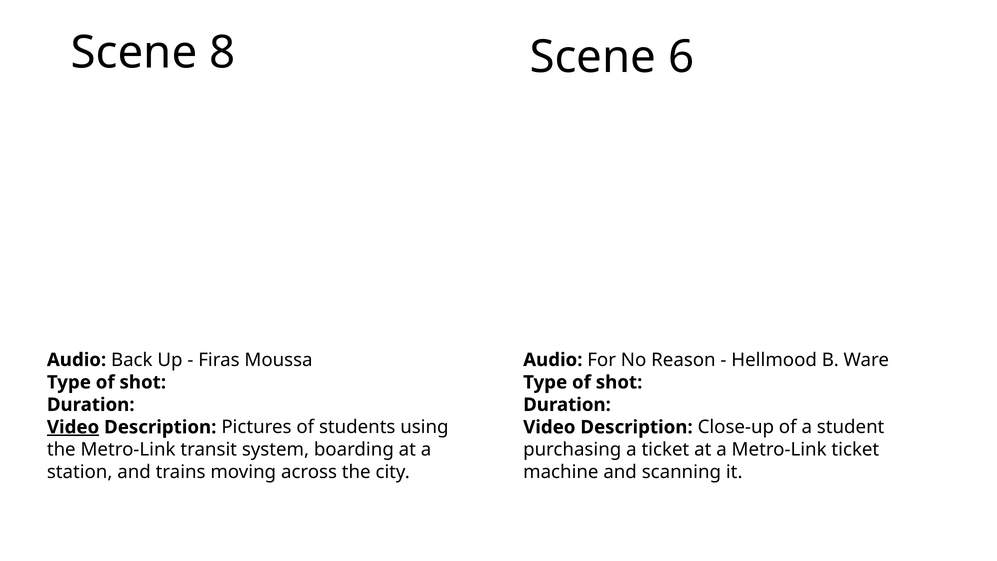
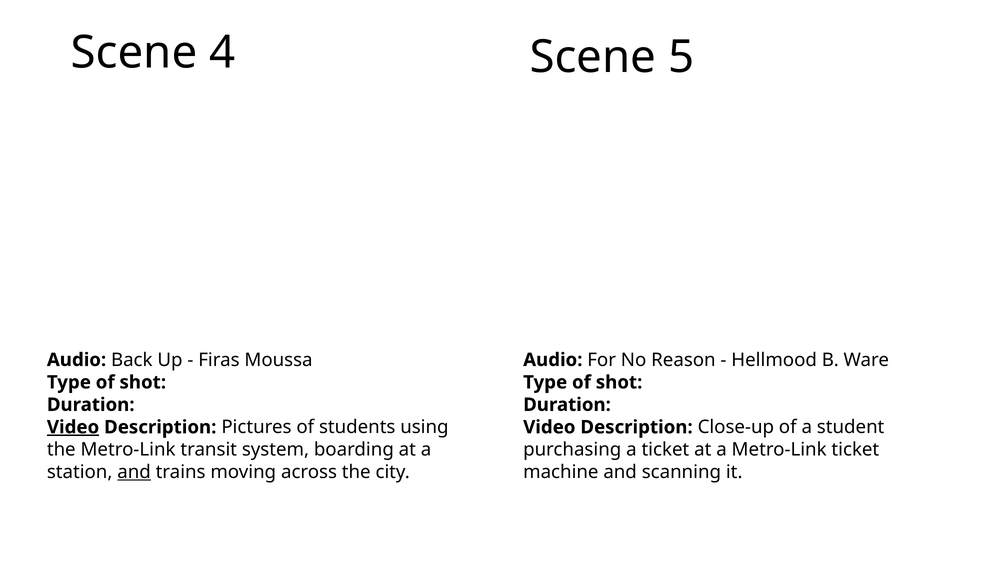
8: 8 -> 4
6: 6 -> 5
and at (134, 472) underline: none -> present
